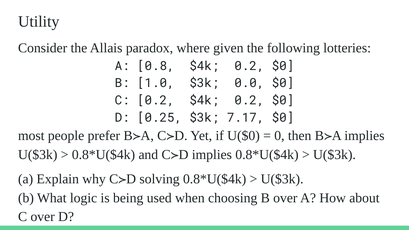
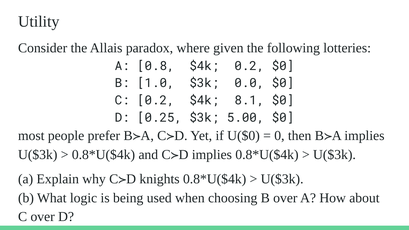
0.2 $4k 0.2: 0.2 -> 8.1
7.17: 7.17 -> 5.00
solving: solving -> knights
